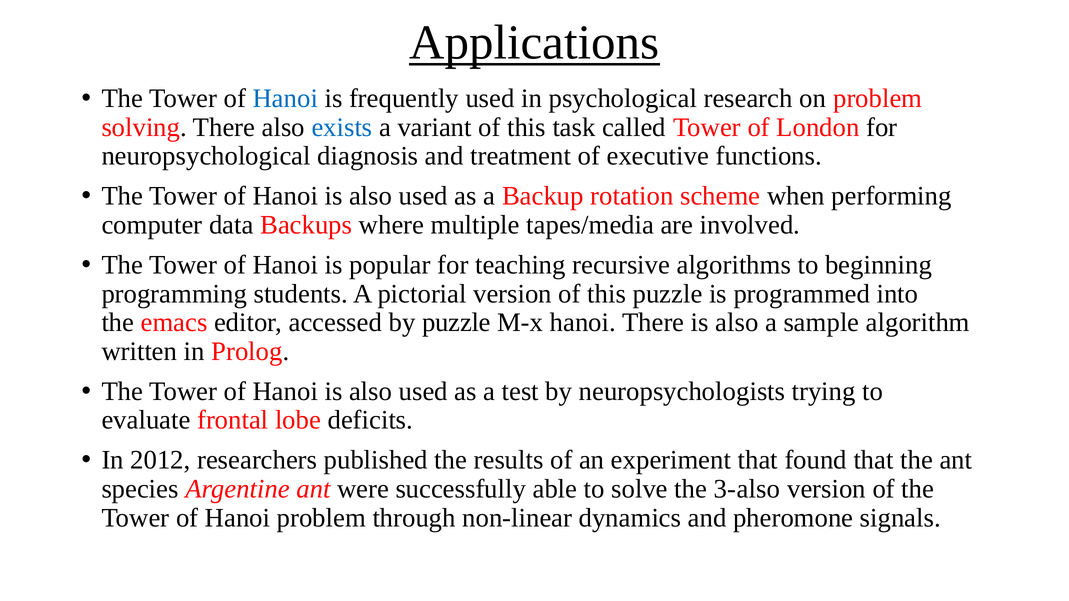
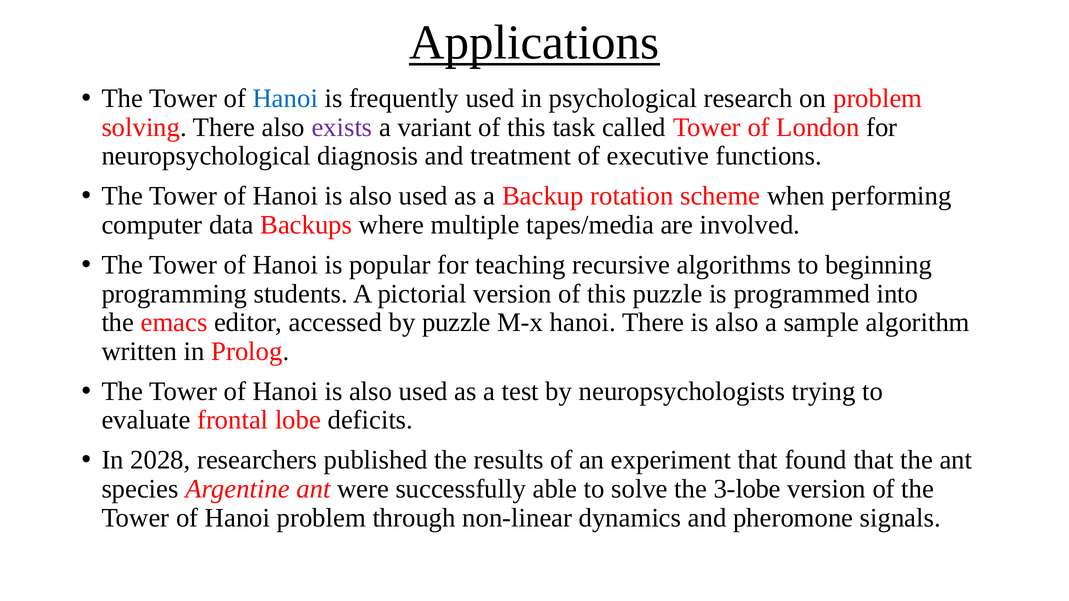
exists colour: blue -> purple
2012: 2012 -> 2028
3-also: 3-also -> 3-lobe
